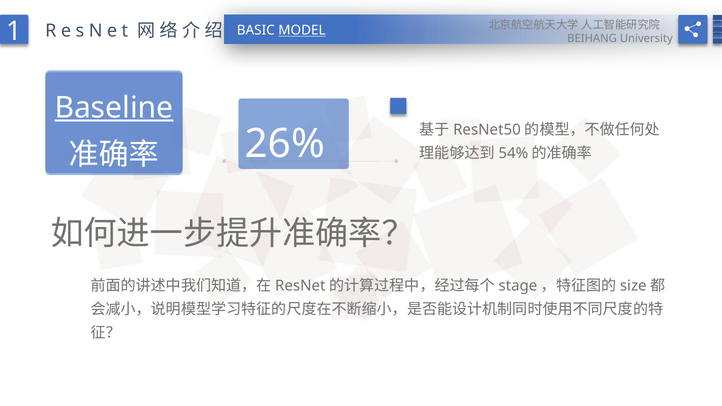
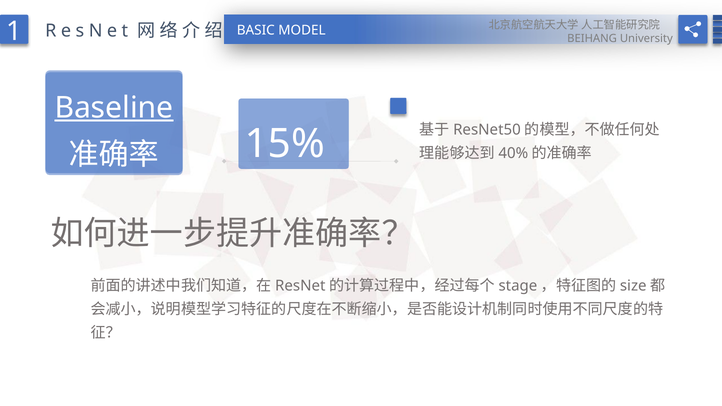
MODEL underline: present -> none
26%: 26% -> 15%
54%: 54% -> 40%
